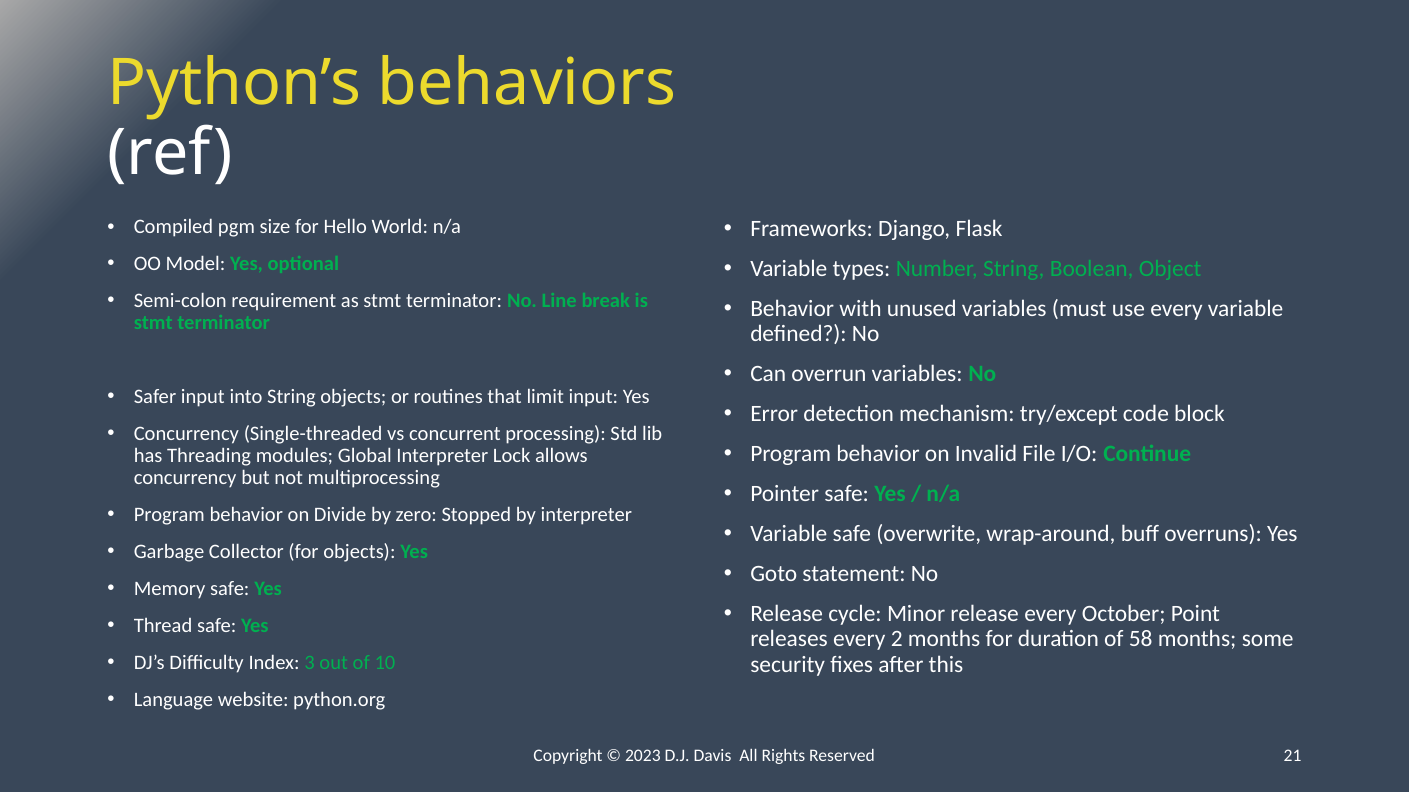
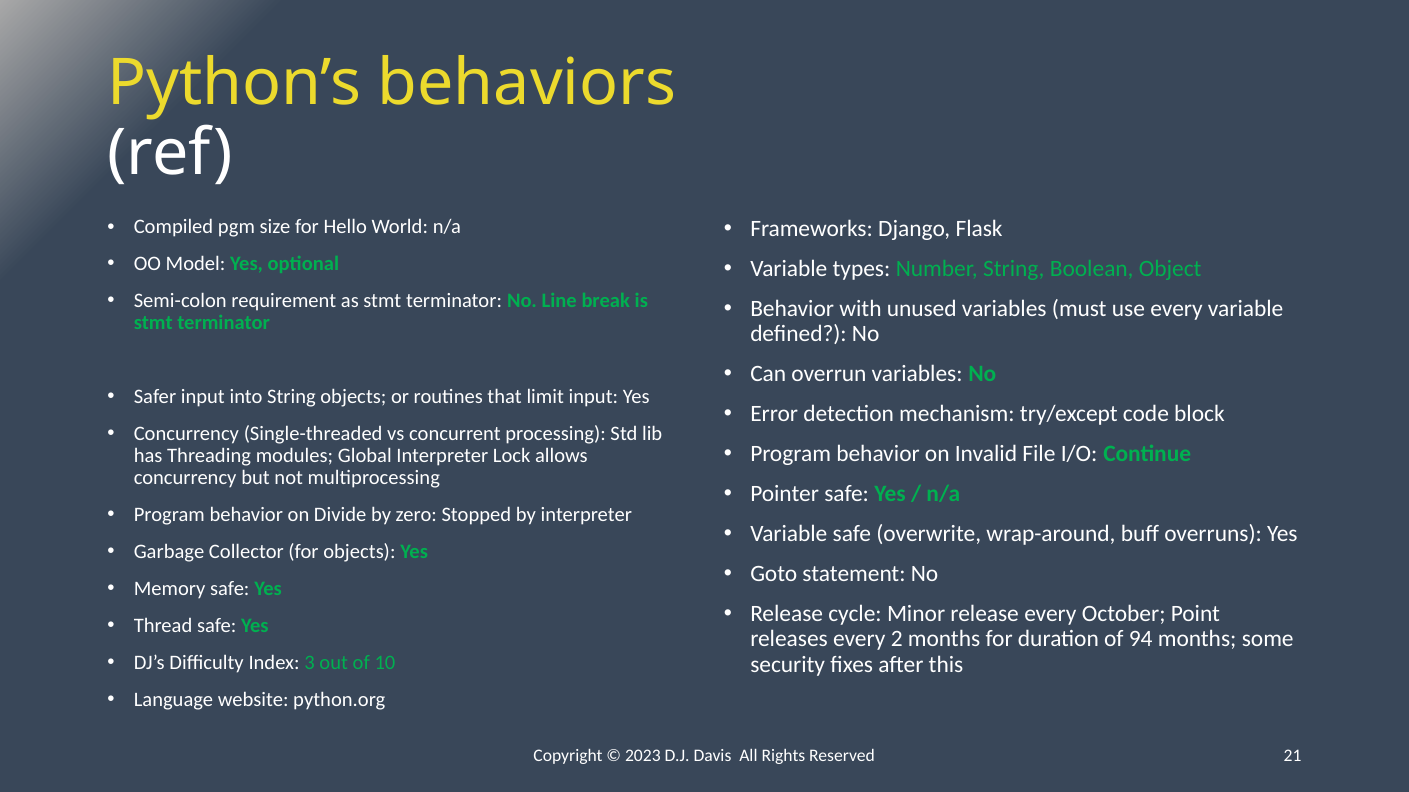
58: 58 -> 94
